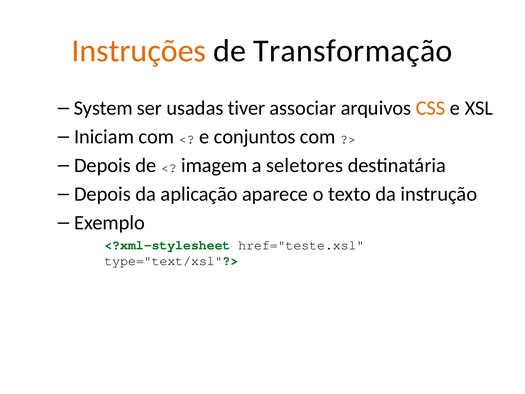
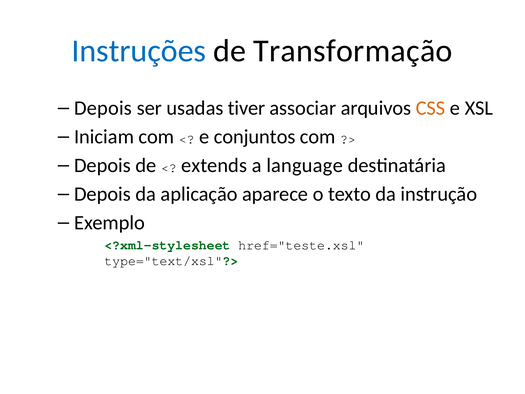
Instruções colour: orange -> blue
System at (103, 108): System -> Depois
imagem: imagem -> extends
seletores: seletores -> language
